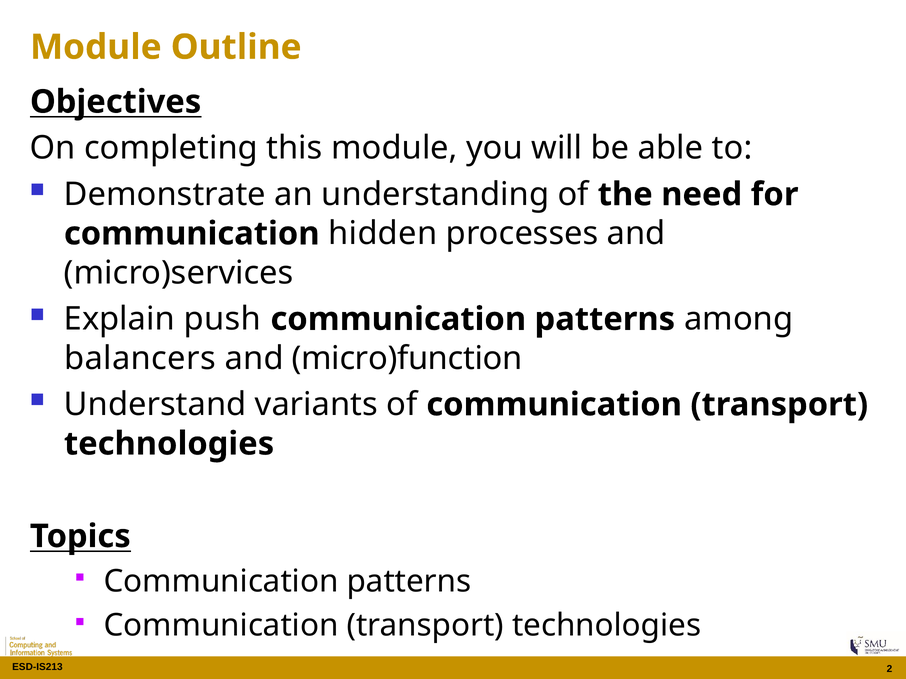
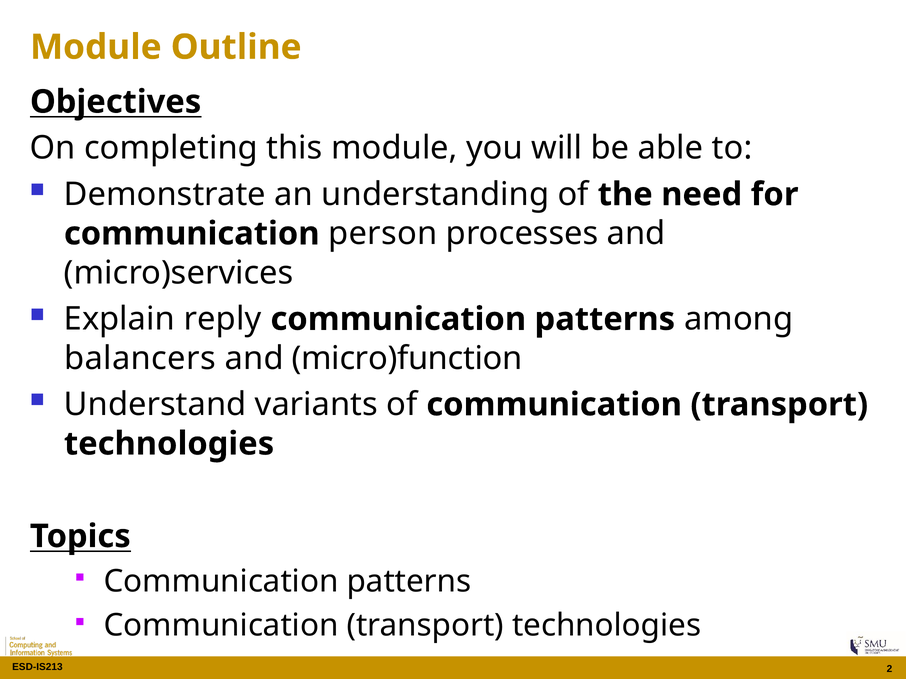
hidden: hidden -> person
push: push -> reply
